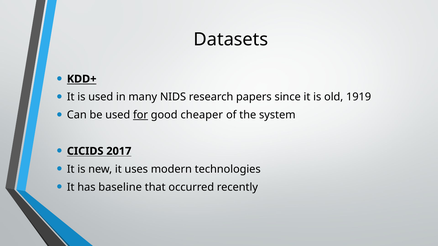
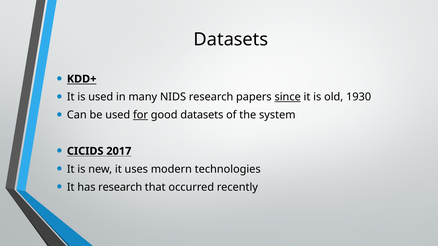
since underline: none -> present
1919: 1919 -> 1930
good cheaper: cheaper -> datasets
has baseline: baseline -> research
